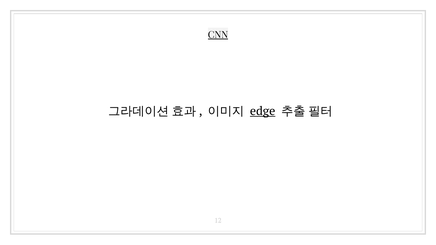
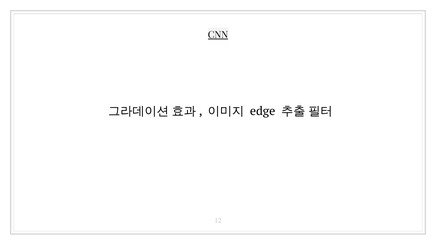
edge underline: present -> none
